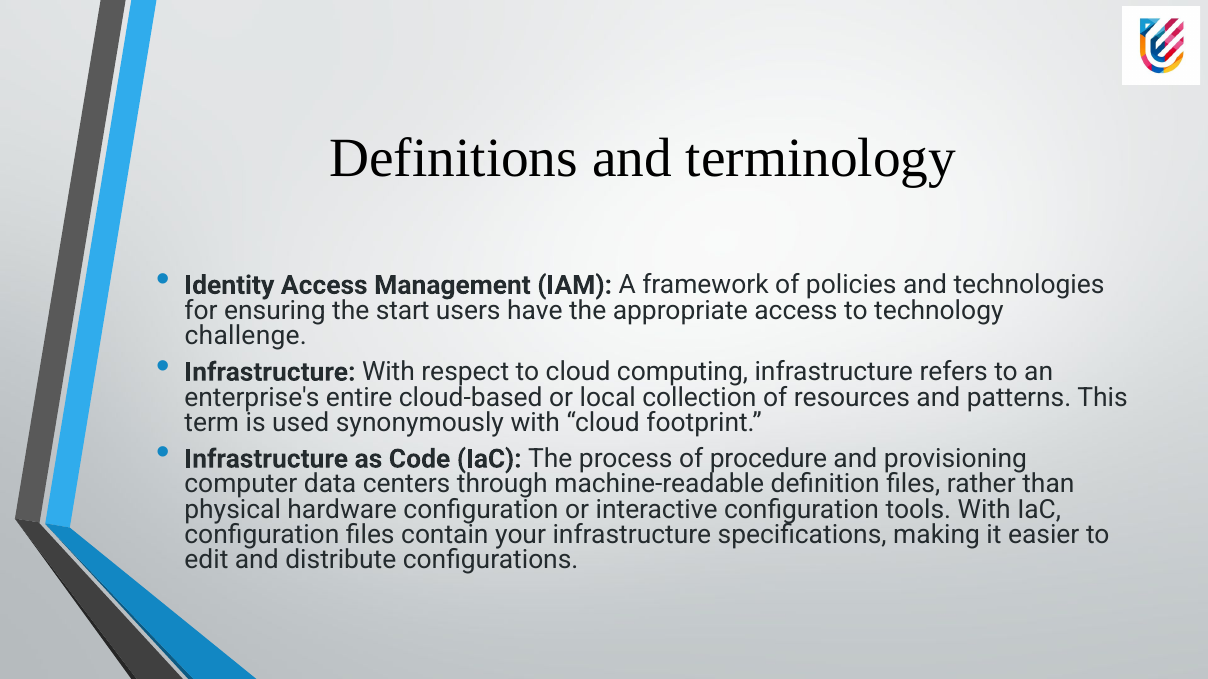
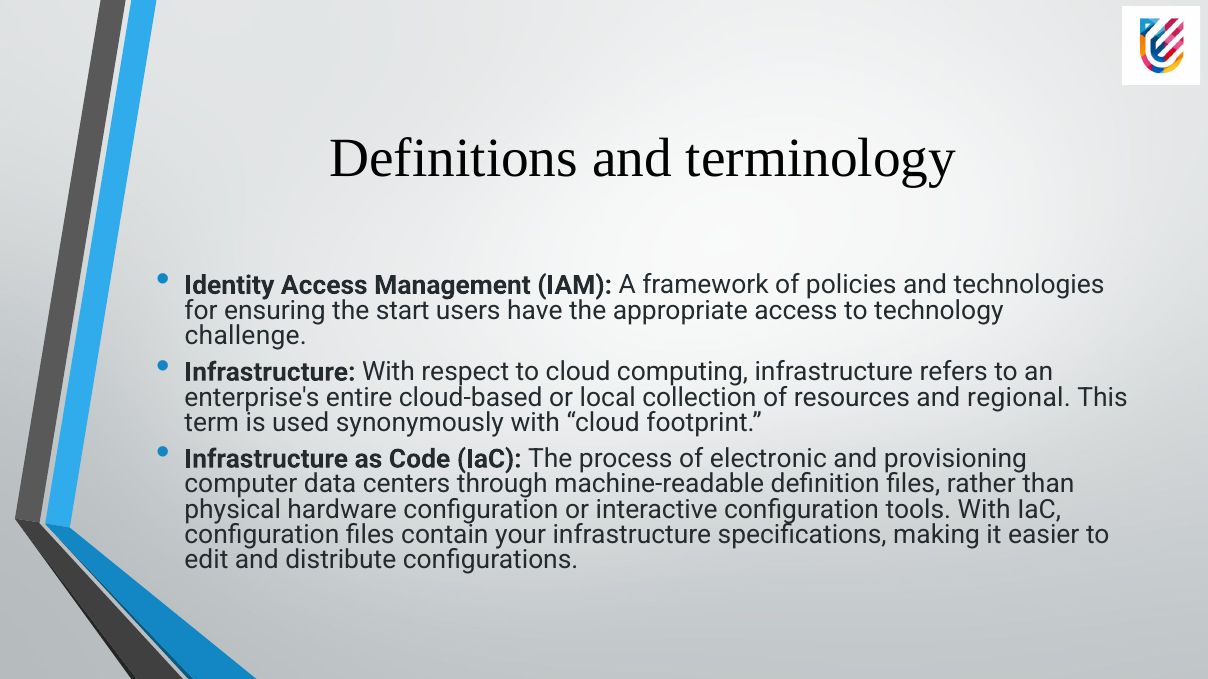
patterns: patterns -> regional
procedure: procedure -> electronic
